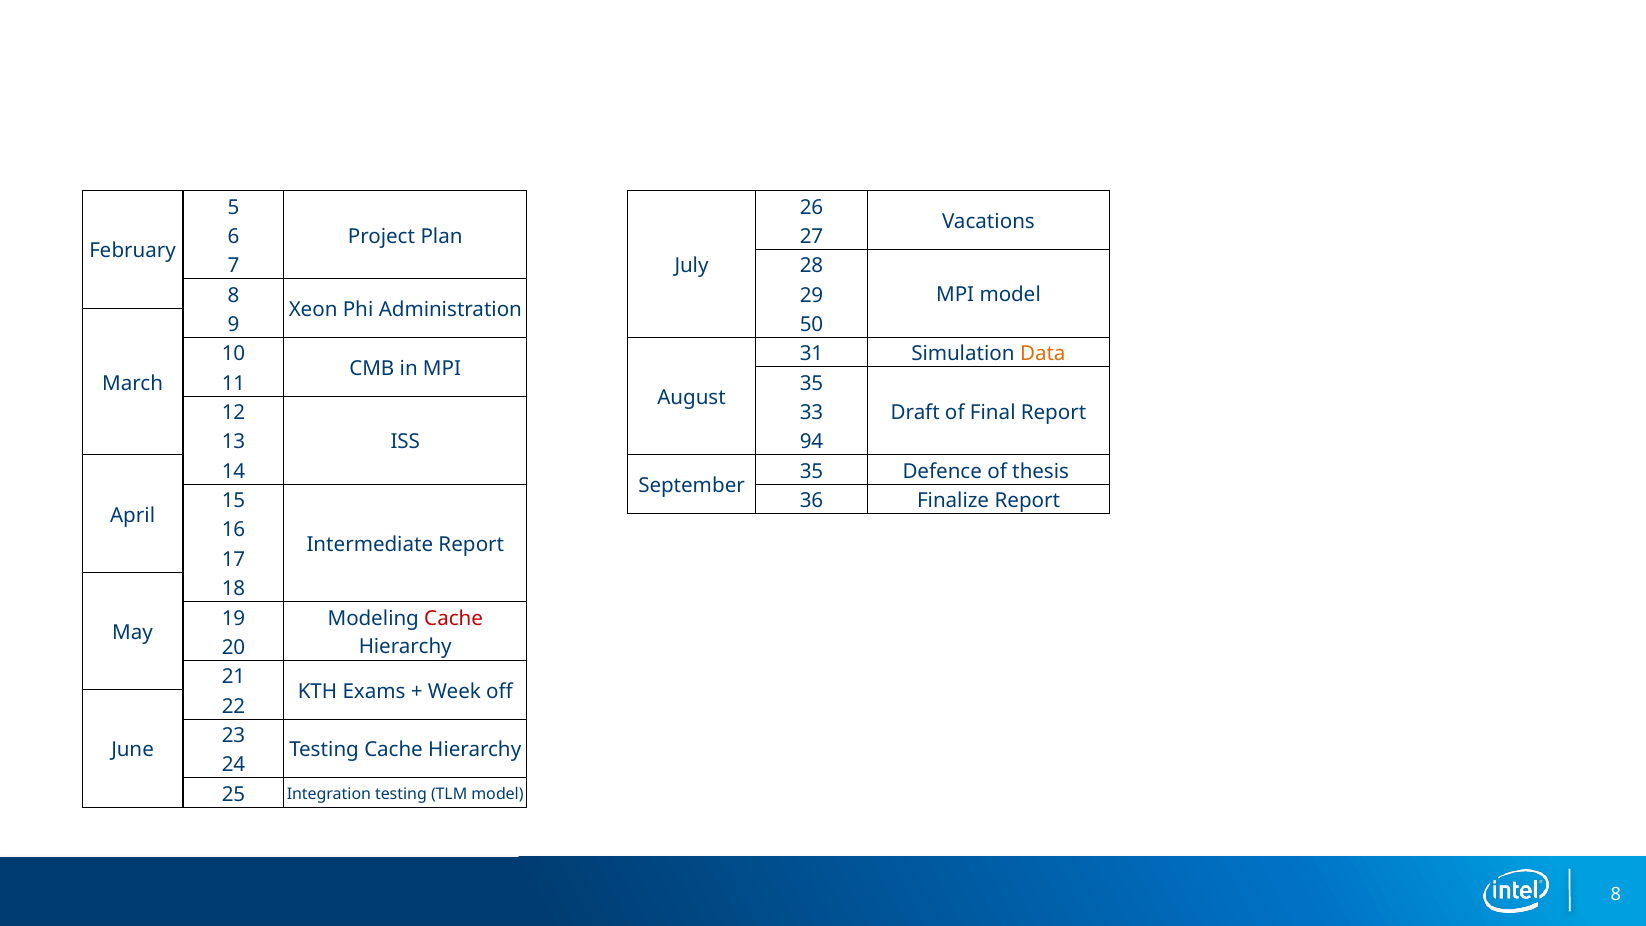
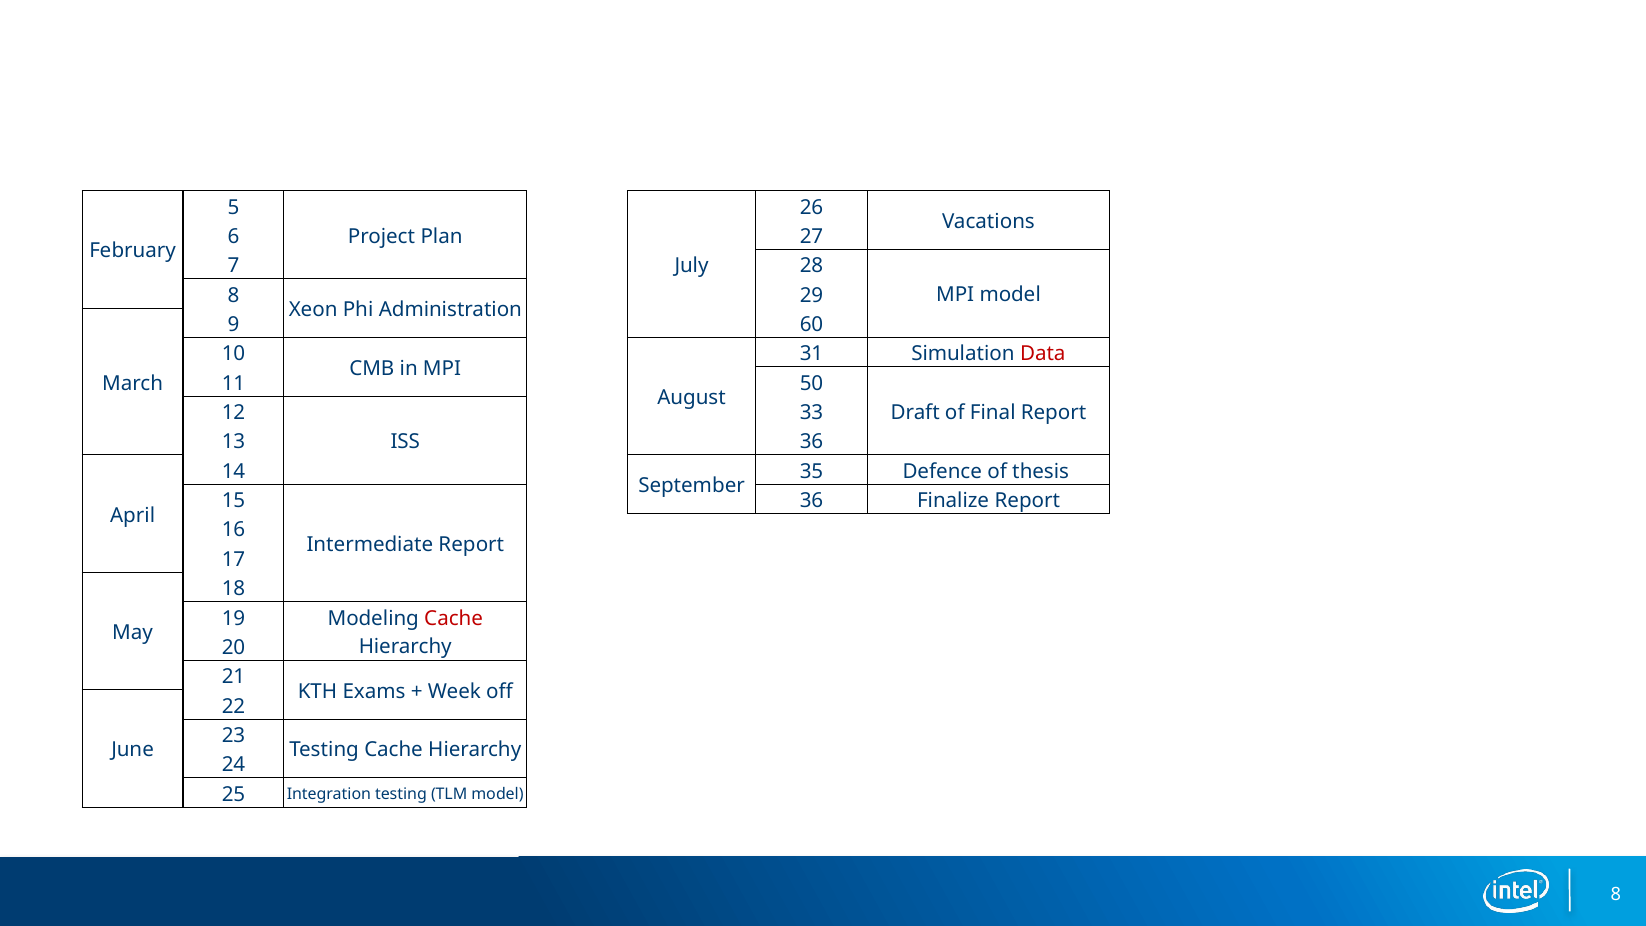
50: 50 -> 60
Data colour: orange -> red
11 35: 35 -> 50
13 94: 94 -> 36
